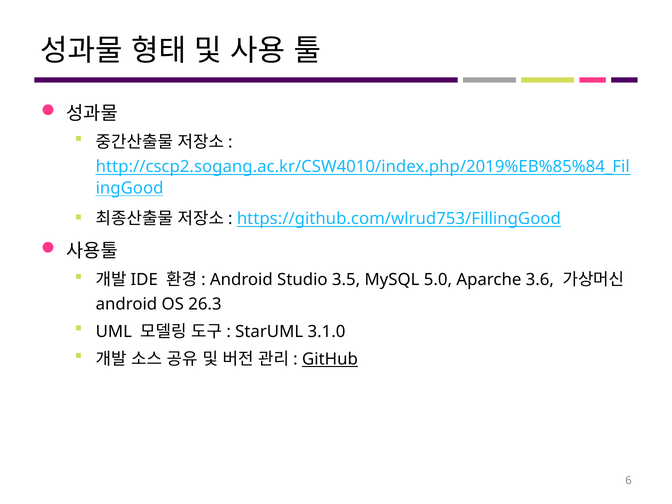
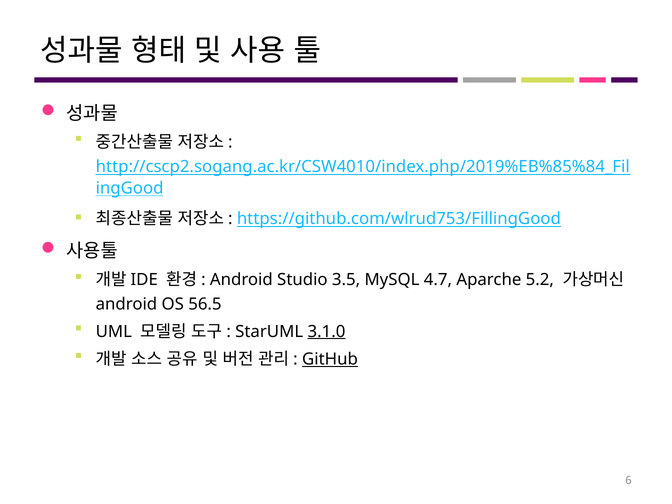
5.0: 5.0 -> 4.7
3.6: 3.6 -> 5.2
26.3: 26.3 -> 56.5
3.1.0 underline: none -> present
